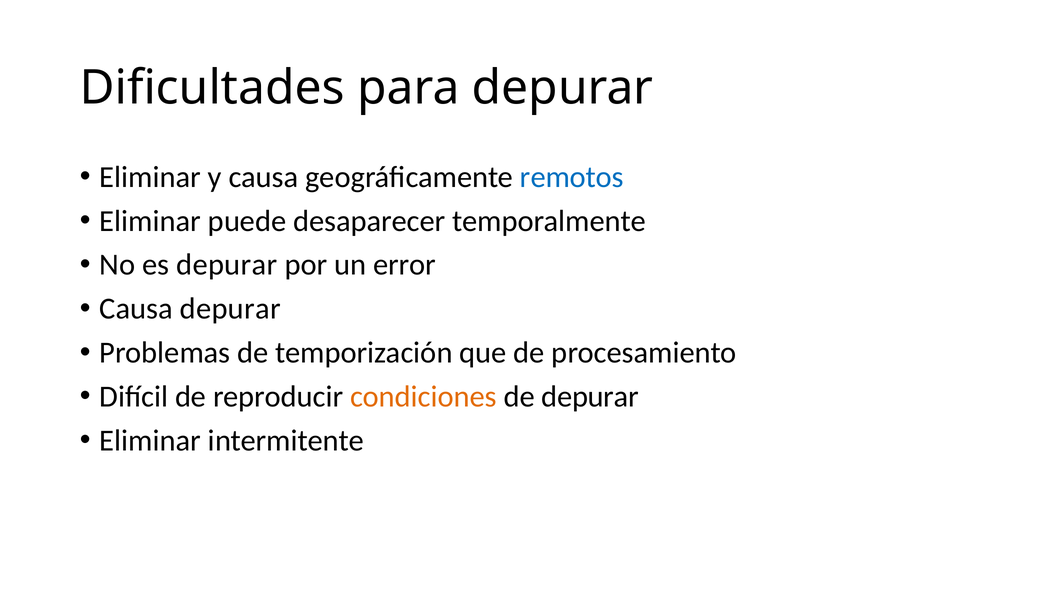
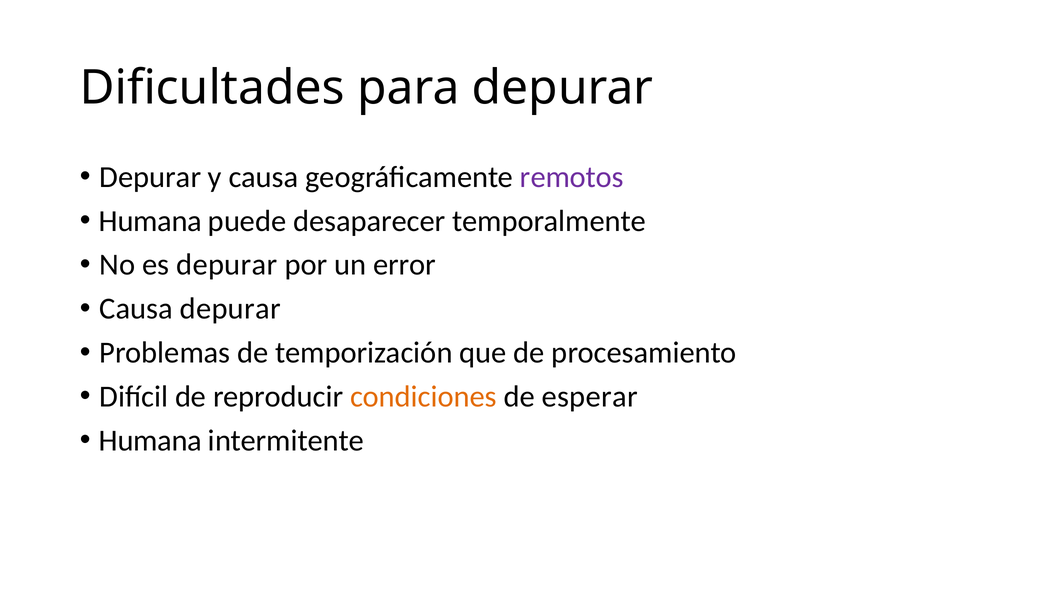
Eliminar at (150, 177): Eliminar -> Depurar
remotos colour: blue -> purple
Eliminar at (150, 221): Eliminar -> Humana
de depurar: depurar -> esperar
Eliminar at (150, 440): Eliminar -> Humana
